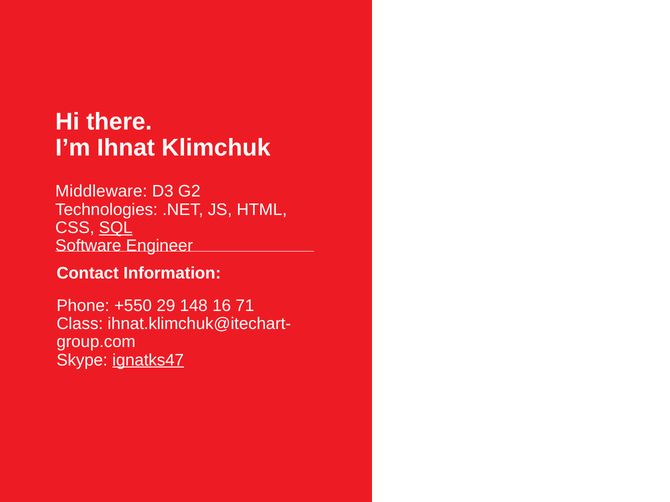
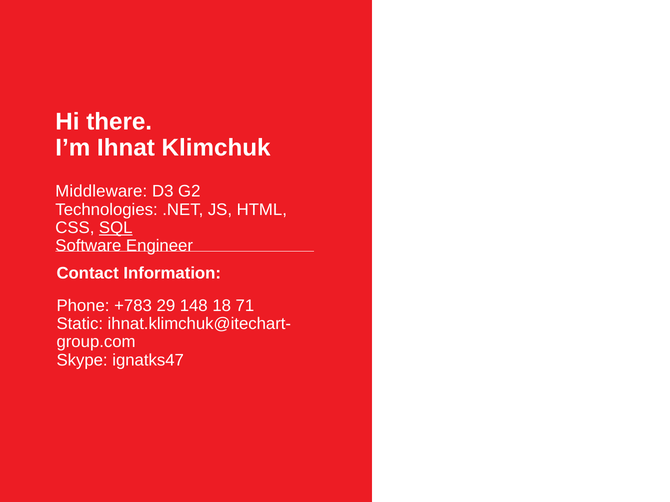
+550: +550 -> +783
16: 16 -> 18
Class: Class -> Static
ignatks47 underline: present -> none
